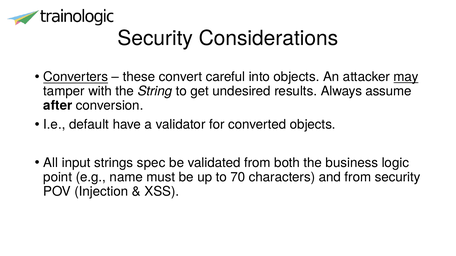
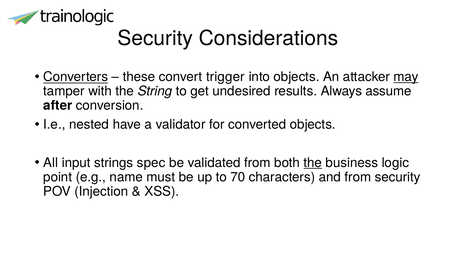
careful: careful -> trigger
default: default -> nested
the at (313, 163) underline: none -> present
